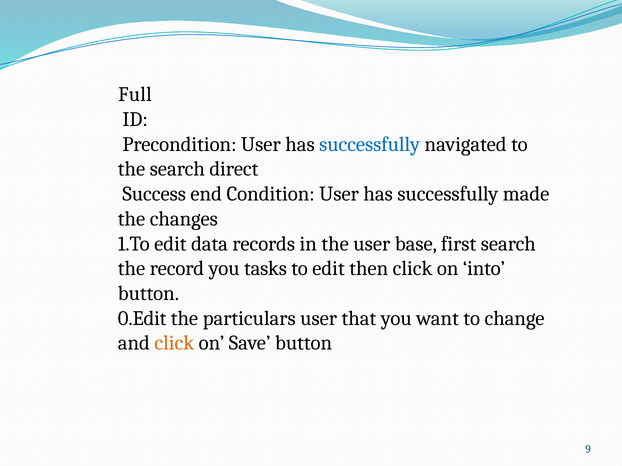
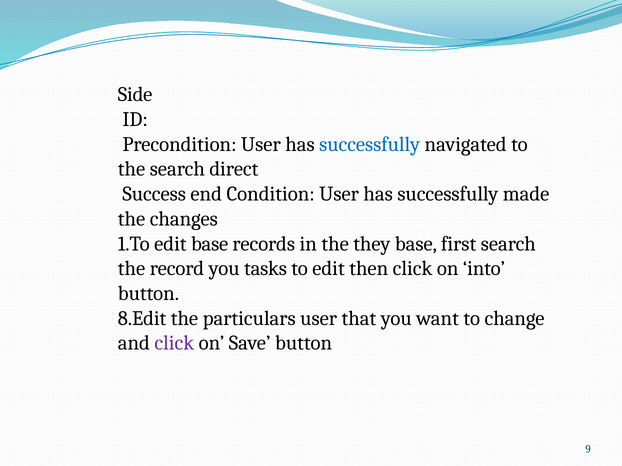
Full: Full -> Side
edit data: data -> base
the user: user -> they
0.Edit: 0.Edit -> 8.Edit
click at (174, 343) colour: orange -> purple
